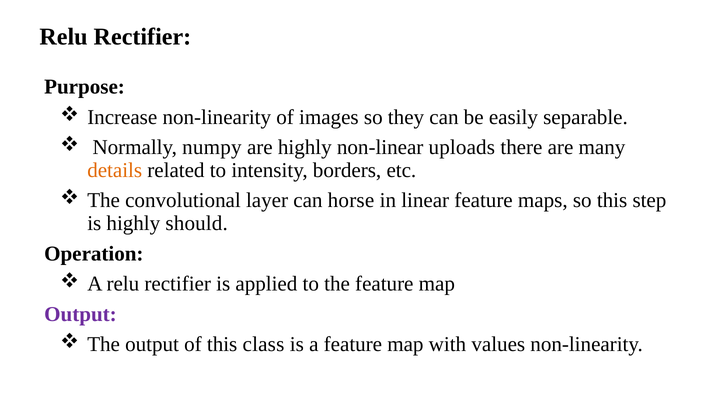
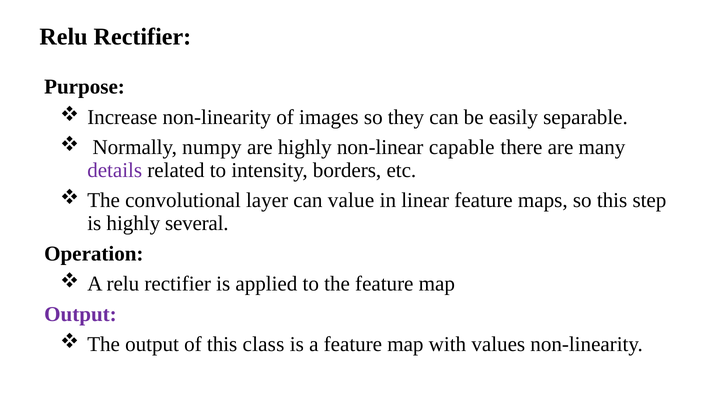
uploads: uploads -> capable
details colour: orange -> purple
horse: horse -> value
should: should -> several
